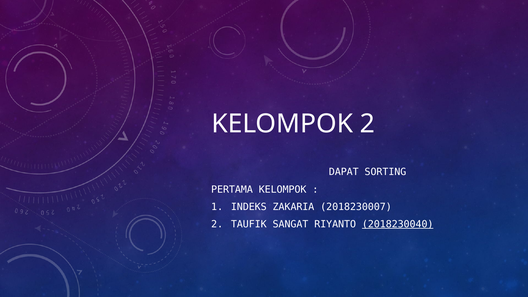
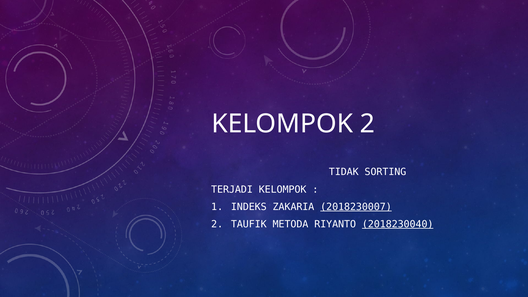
DAPAT: DAPAT -> TIDAK
PERTAMA: PERTAMA -> TERJADI
2018230007 underline: none -> present
SANGAT: SANGAT -> METODA
